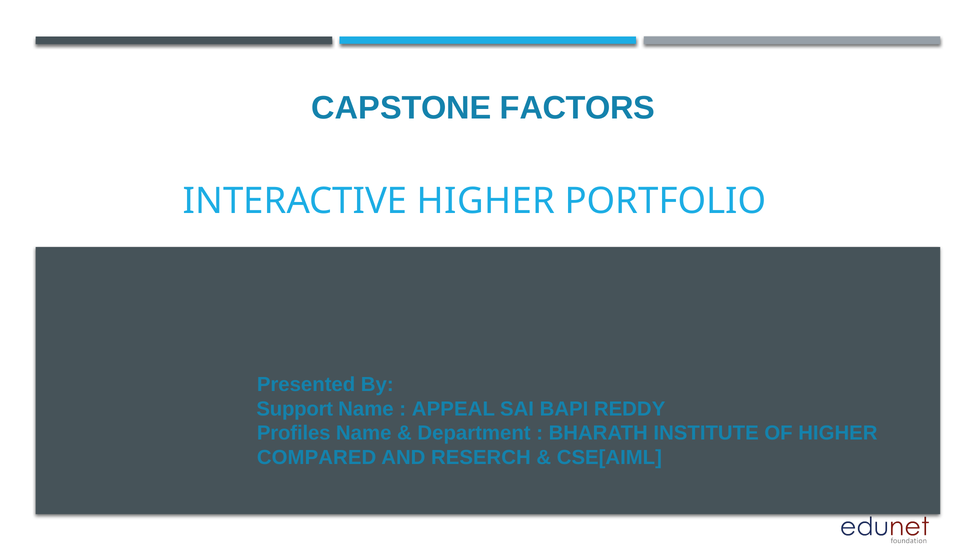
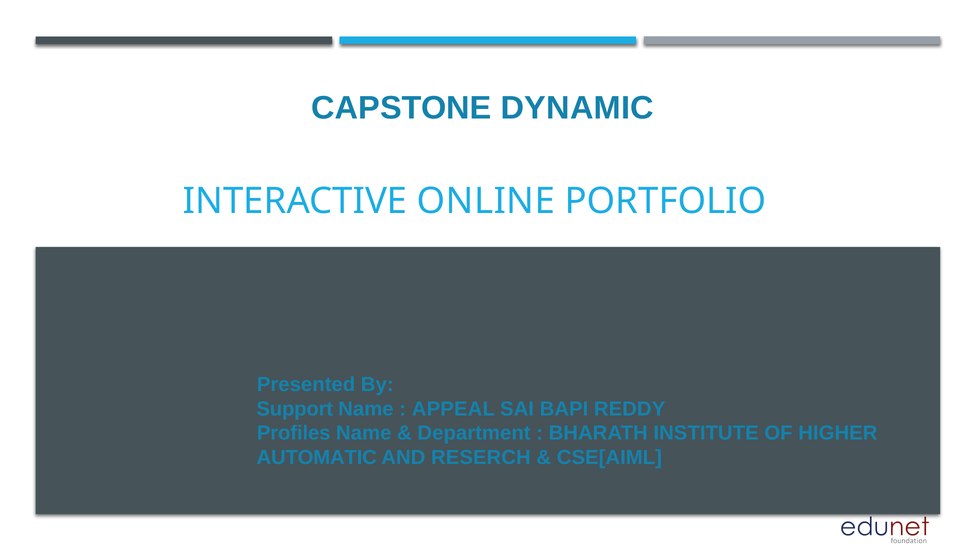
FACTORS: FACTORS -> DYNAMIC
INTERACTIVE HIGHER: HIGHER -> ONLINE
COMPARED: COMPARED -> AUTOMATIC
